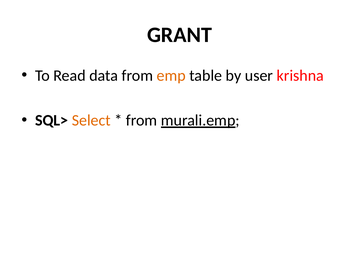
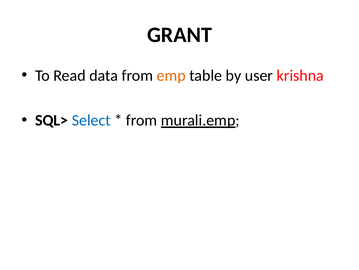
Select colour: orange -> blue
